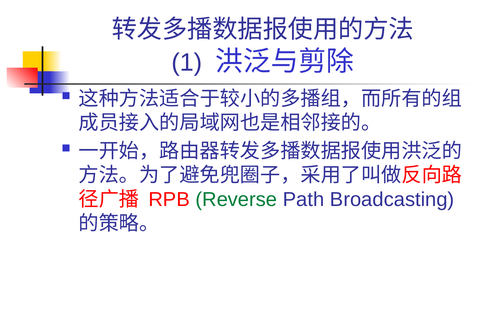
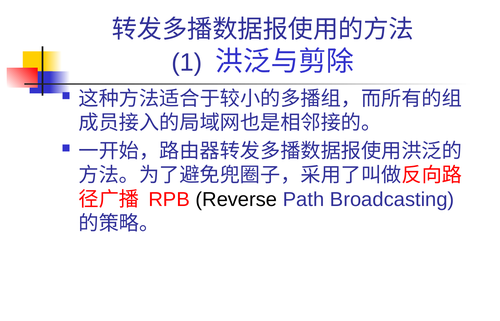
Reverse colour: green -> black
